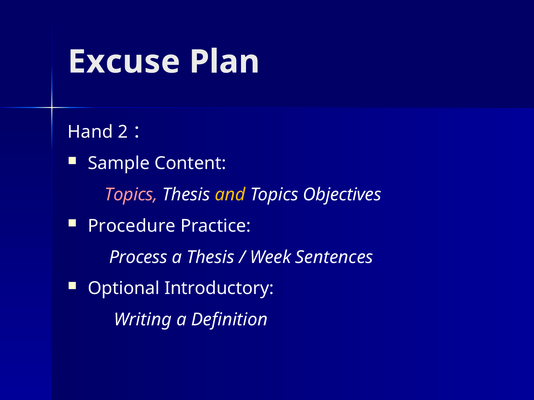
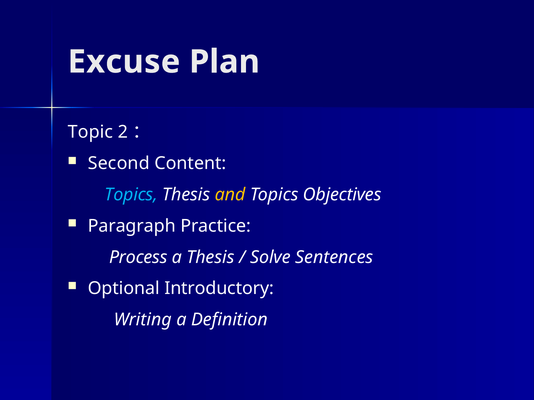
Hand: Hand -> Topic
Sample: Sample -> Second
Topics at (131, 195) colour: pink -> light blue
Procedure: Procedure -> Paragraph
Week: Week -> Solve
